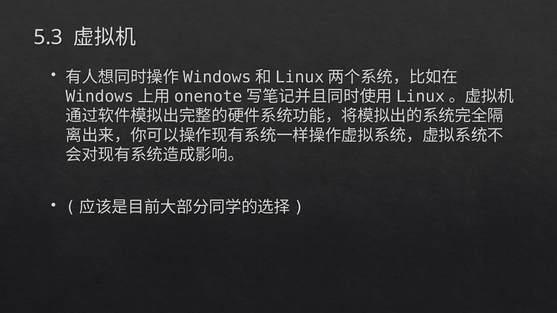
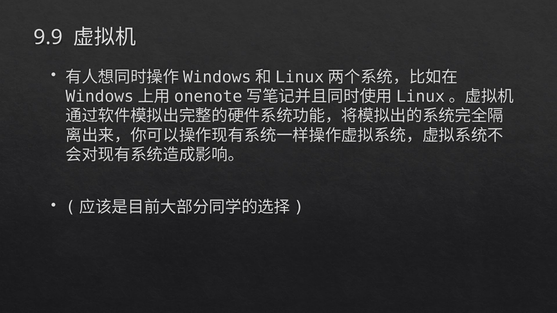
5.3: 5.3 -> 9.9
